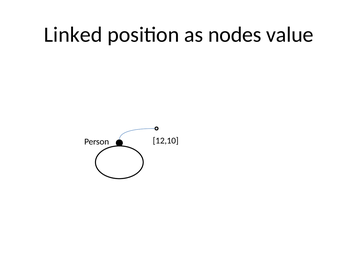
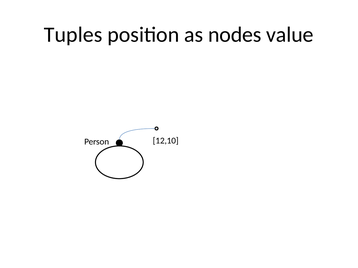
Linked: Linked -> Tuples
